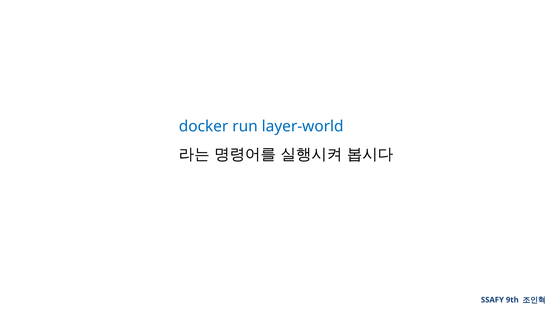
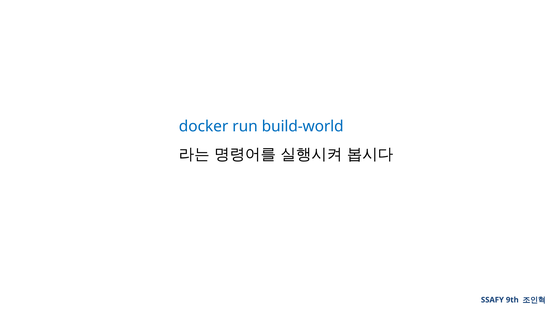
layer-world: layer-world -> build-world
